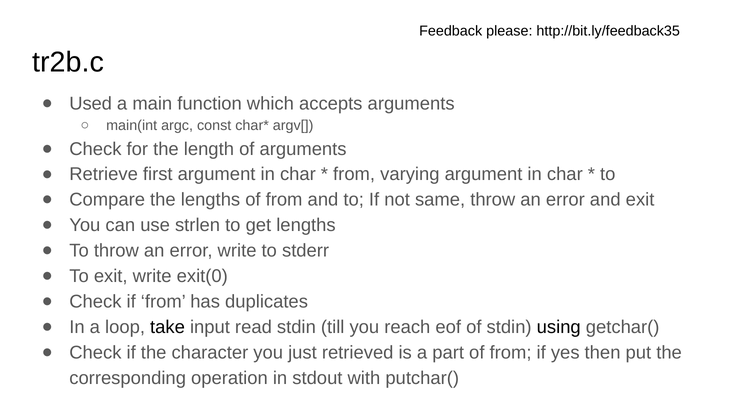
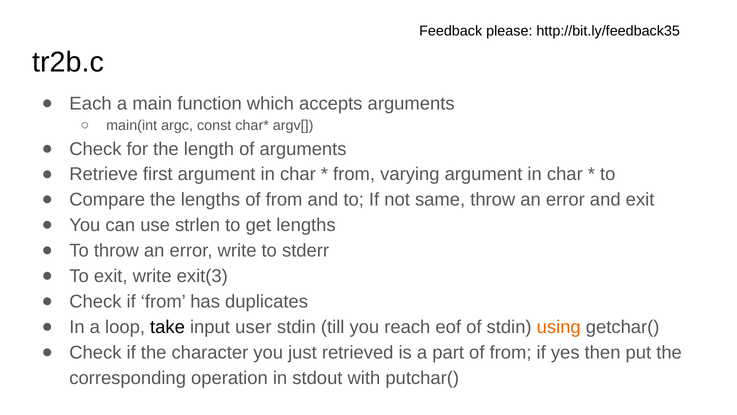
Used: Used -> Each
exit(0: exit(0 -> exit(3
read: read -> user
using colour: black -> orange
